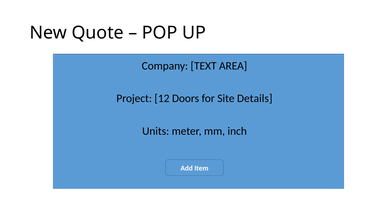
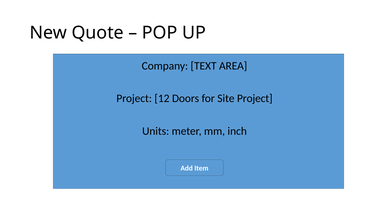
Site Details: Details -> Project
